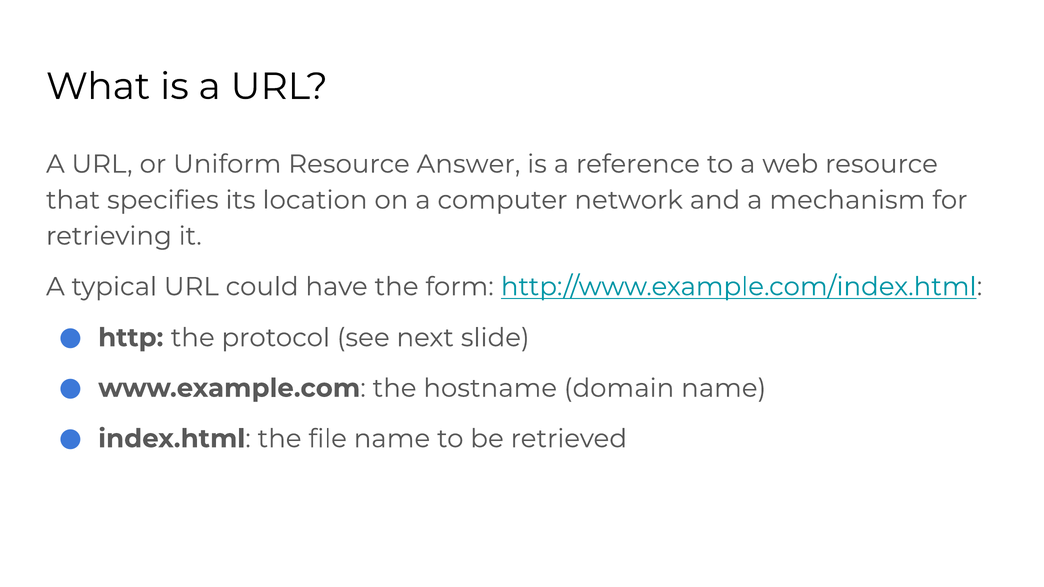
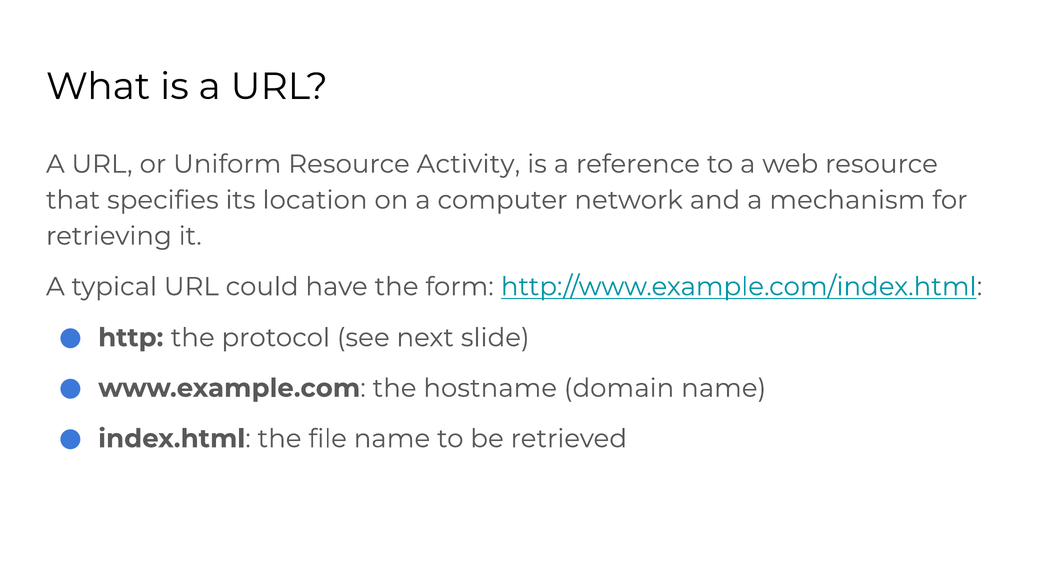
Answer: Answer -> Activity
